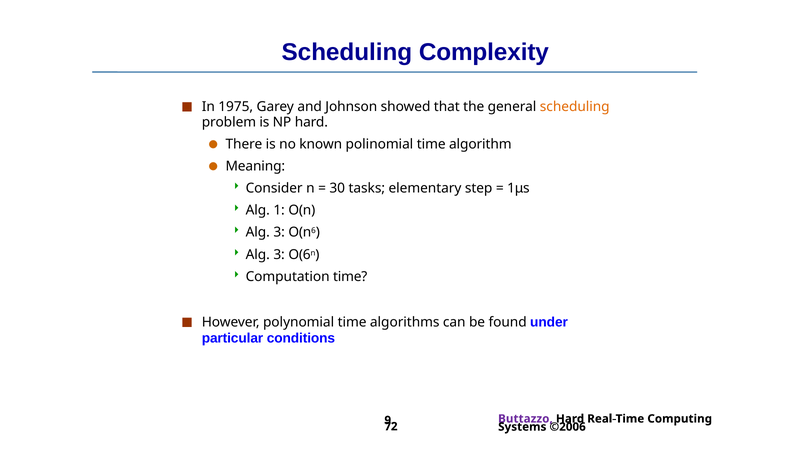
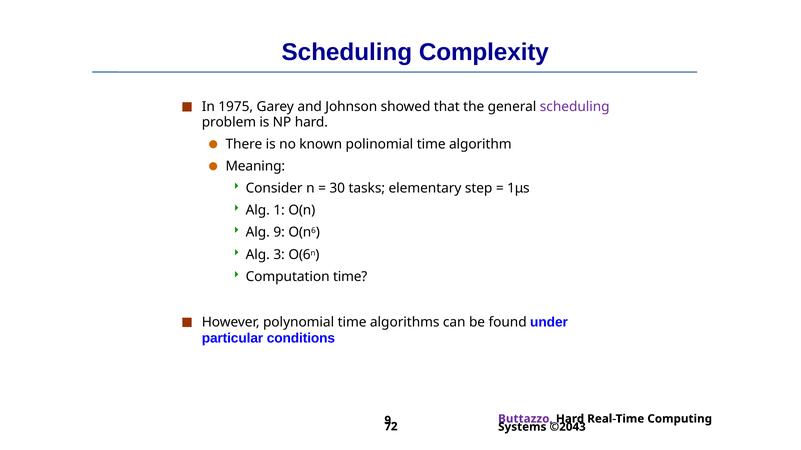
scheduling at (575, 107) colour: orange -> purple
3 at (279, 232): 3 -> 9
©2006: ©2006 -> ©2043
